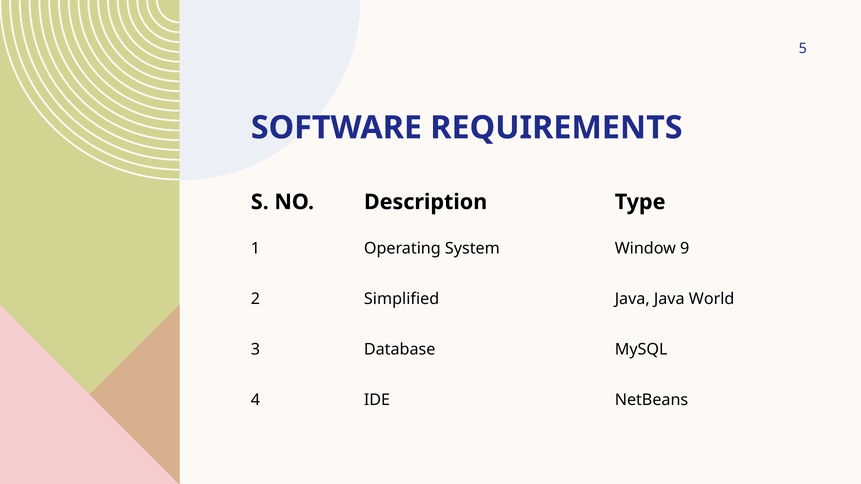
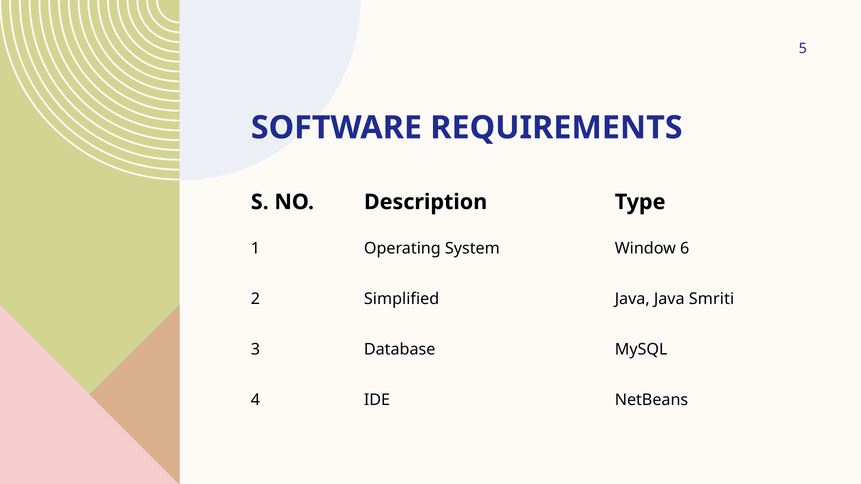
9: 9 -> 6
World: World -> Smriti
